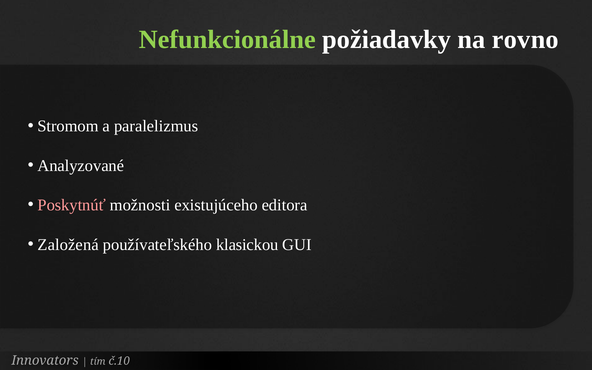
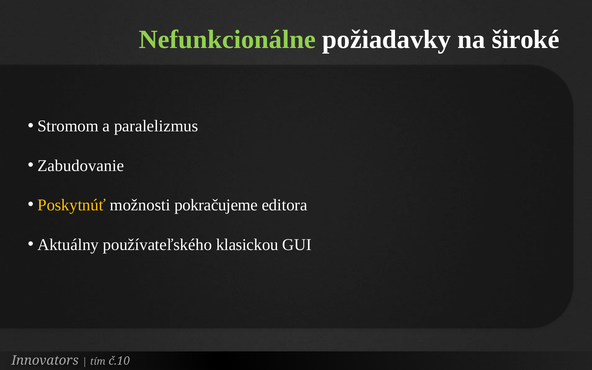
rovno: rovno -> široké
Analyzované: Analyzované -> Zabudovanie
Poskytnúť colour: pink -> yellow
existujúceho: existujúceho -> pokračujeme
Založená: Založená -> Aktuálny
